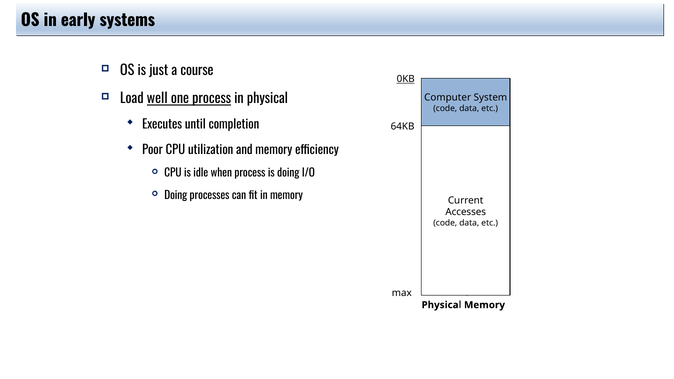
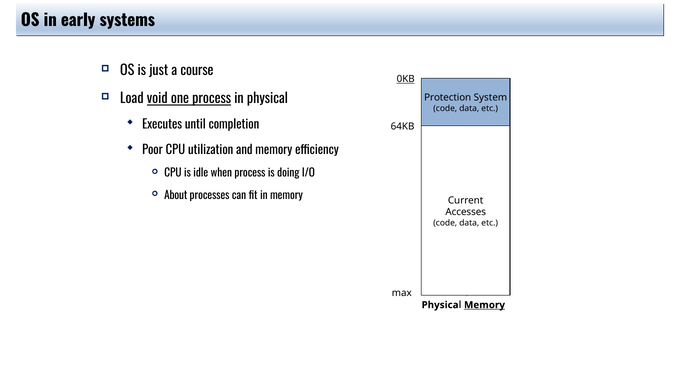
well: well -> void
Computer: Computer -> Protection
Doing at (176, 196): Doing -> About
Memory at (484, 305) underline: none -> present
